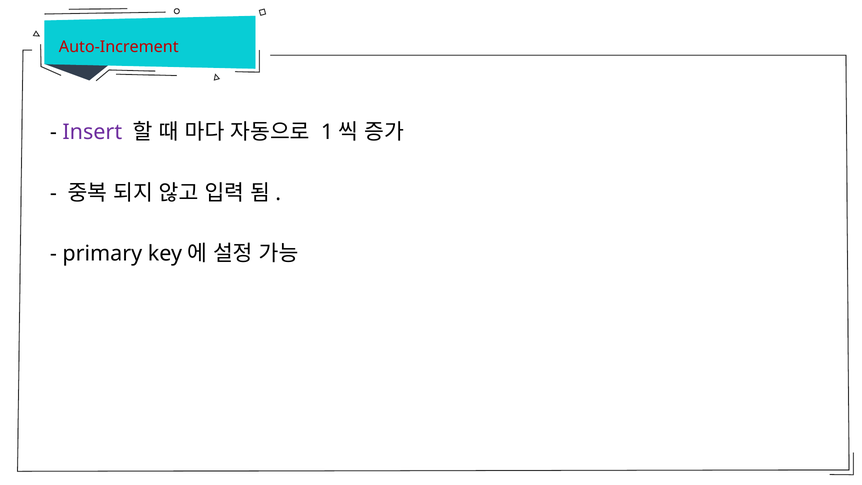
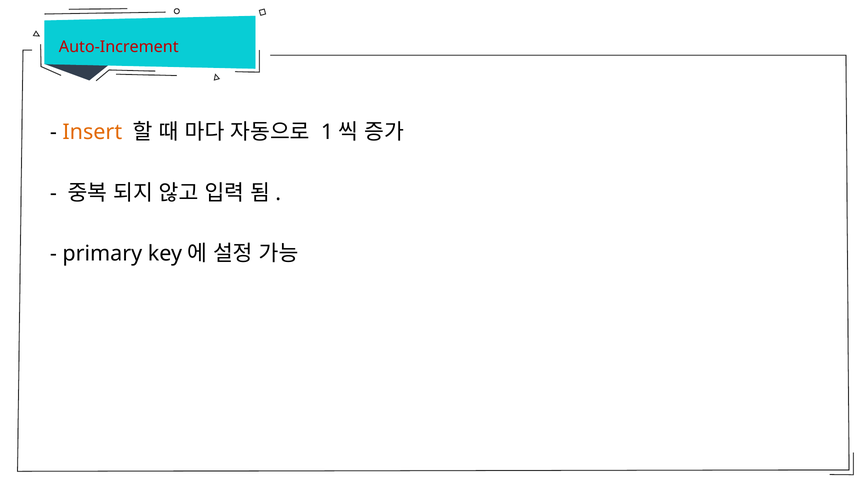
Insert colour: purple -> orange
